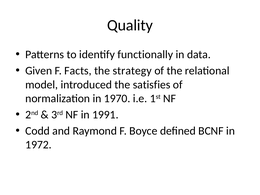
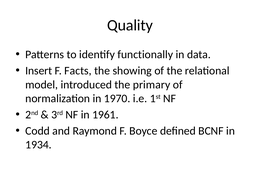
Given: Given -> Insert
strategy: strategy -> showing
satisfies: satisfies -> primary
1991: 1991 -> 1961
1972: 1972 -> 1934
